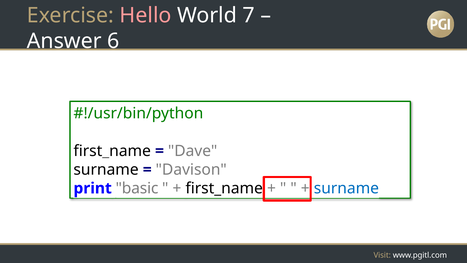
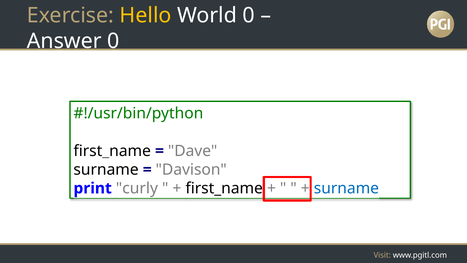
Hello colour: pink -> yellow
World 7: 7 -> 0
Answer 6: 6 -> 0
basic: basic -> curly
